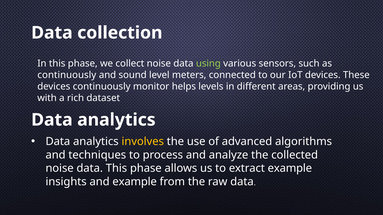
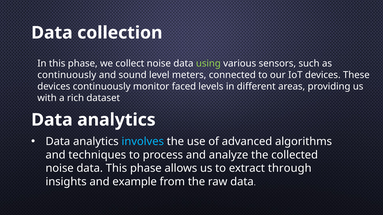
helps: helps -> faced
involves colour: yellow -> light blue
extract example: example -> through
